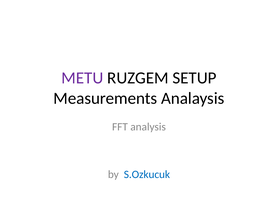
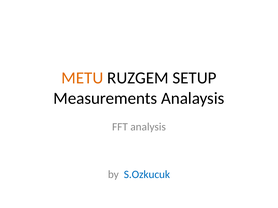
METU colour: purple -> orange
